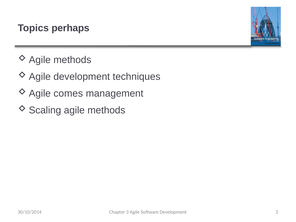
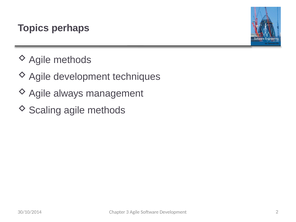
comes: comes -> always
